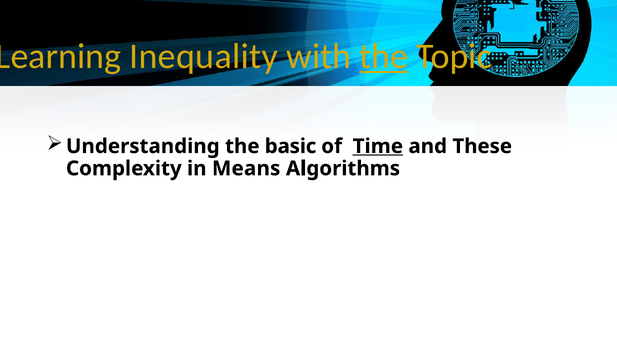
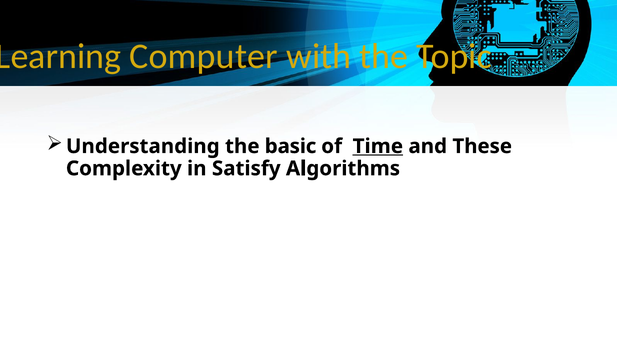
Inequality: Inequality -> Computer
the at (384, 56) underline: present -> none
Means: Means -> Satisfy
